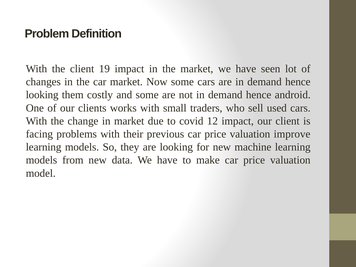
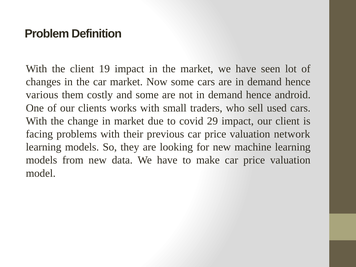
looking at (42, 95): looking -> various
12: 12 -> 29
improve: improve -> network
